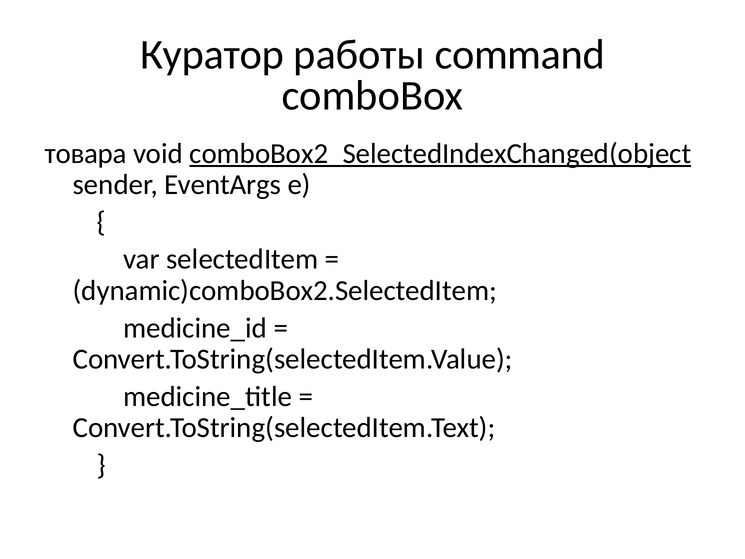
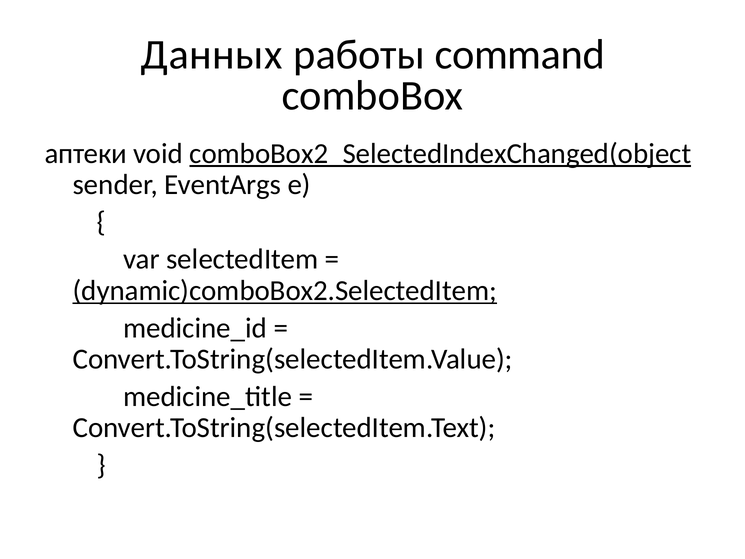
Куратор: Куратор -> Данных
товара: товара -> аптеки
dynamic)comboBox2.SelectedItem underline: none -> present
